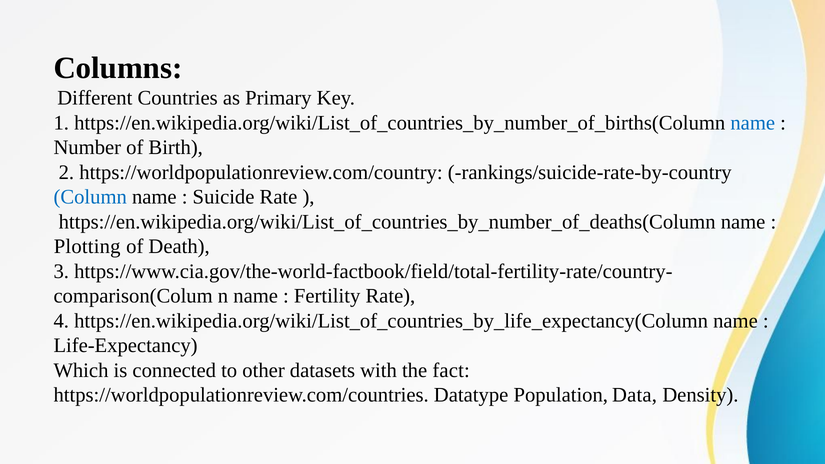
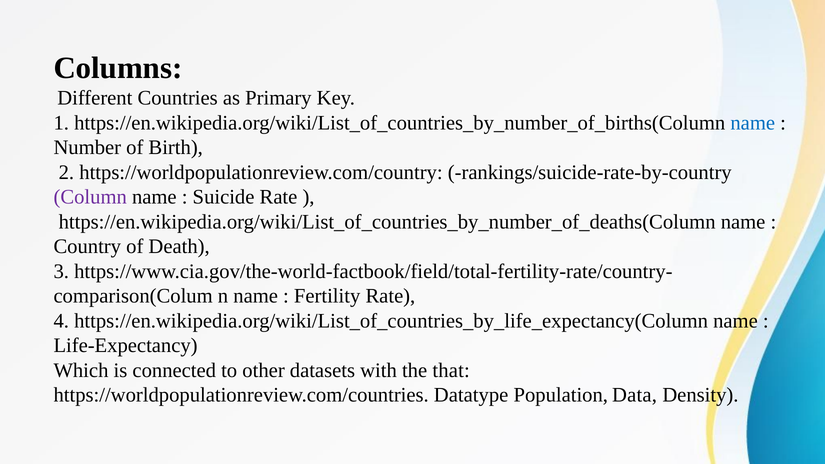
Column colour: blue -> purple
Plotting: Plotting -> Country
fact: fact -> that
